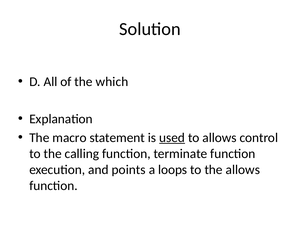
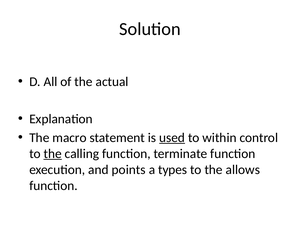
which: which -> actual
to allows: allows -> within
the at (53, 154) underline: none -> present
loops: loops -> types
